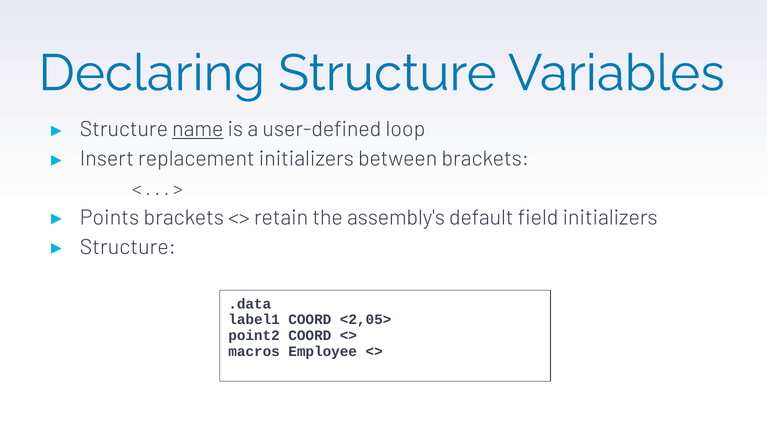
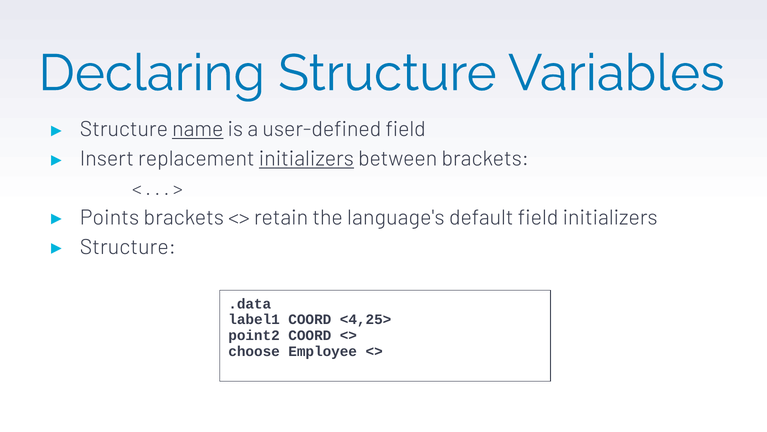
user-defined loop: loop -> field
initializers at (306, 159) underline: none -> present
assembly's: assembly's -> language's
<2,05>: <2,05> -> <4,25>
macros: macros -> choose
